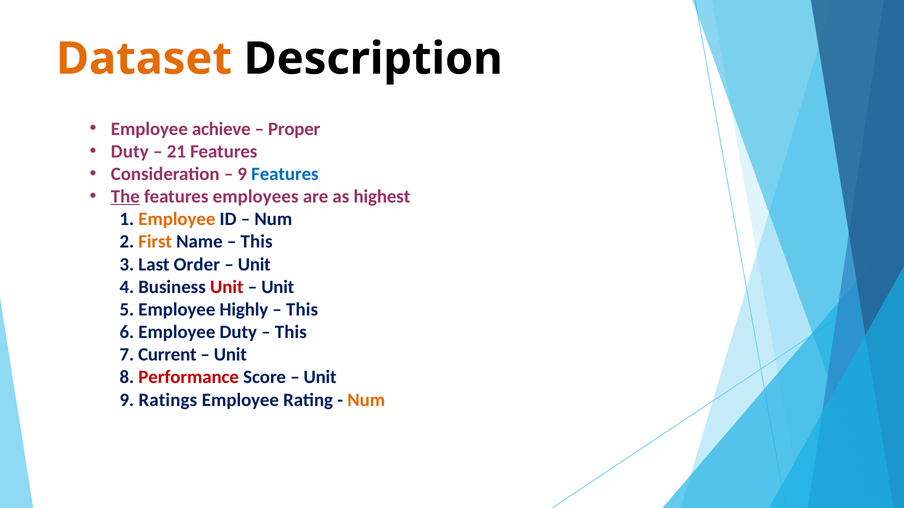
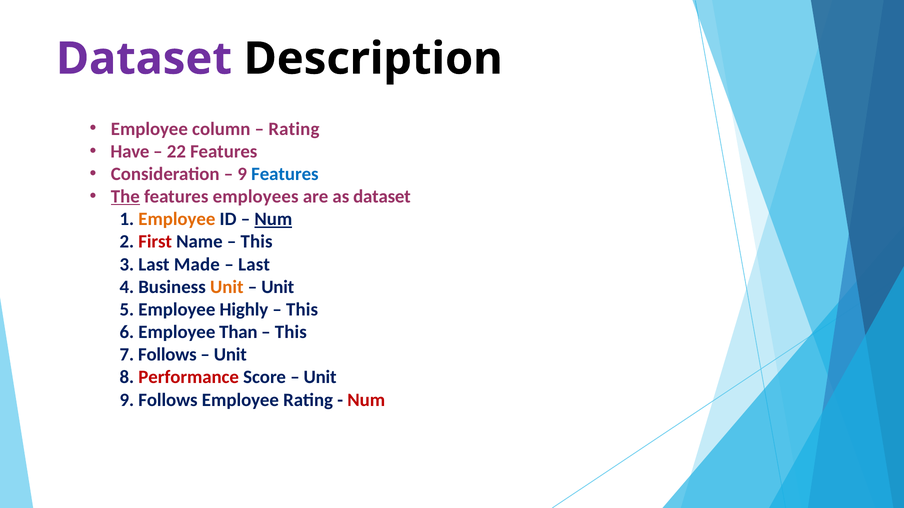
Dataset at (144, 59) colour: orange -> purple
achieve: achieve -> column
Proper at (294, 129): Proper -> Rating
Duty at (130, 152): Duty -> Have
21: 21 -> 22
as highest: highest -> dataset
Num at (273, 219) underline: none -> present
First colour: orange -> red
Order: Order -> Made
Unit at (254, 265): Unit -> Last
Unit at (227, 287) colour: red -> orange
Employee Duty: Duty -> Than
7 Current: Current -> Follows
9 Ratings: Ratings -> Follows
Num at (366, 400) colour: orange -> red
